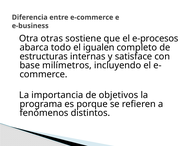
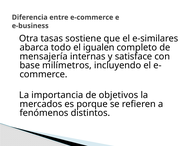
otras: otras -> tasas
e-procesos: e-procesos -> e-similares
estructuras: estructuras -> mensajería
programa: programa -> mercados
